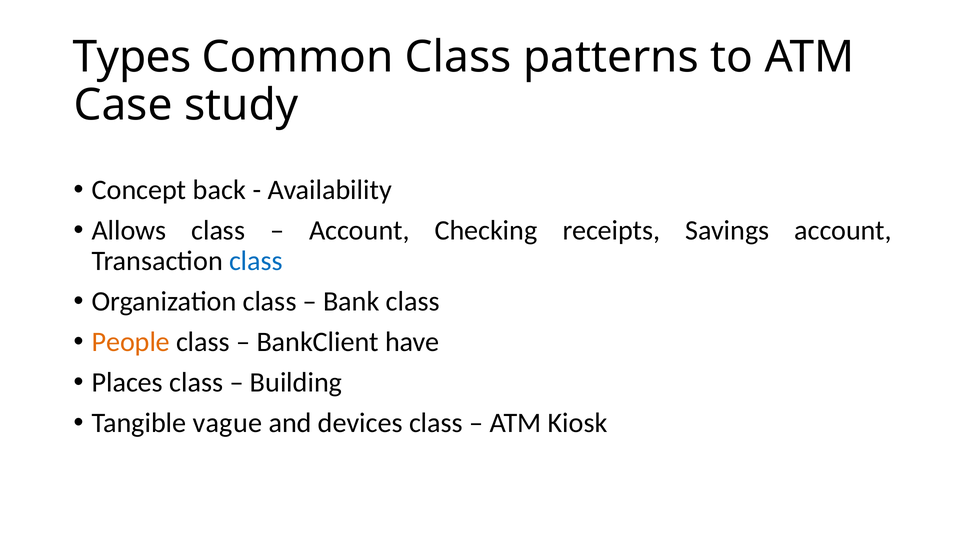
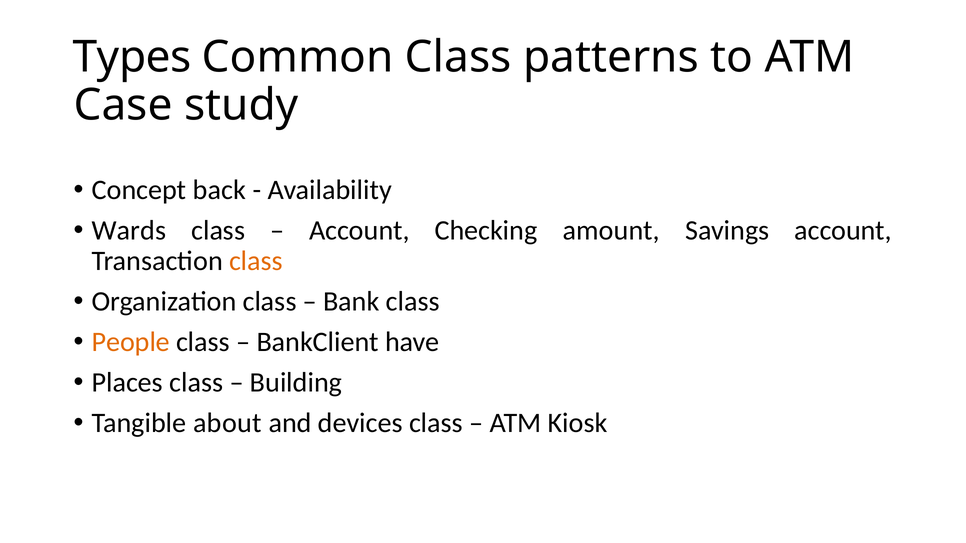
Allows: Allows -> Wards
receipts: receipts -> amount
class at (256, 261) colour: blue -> orange
vague: vague -> about
